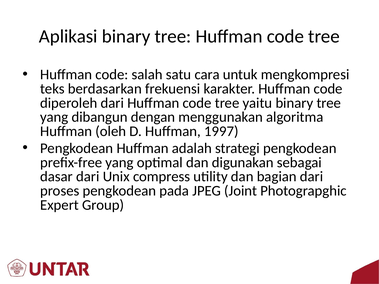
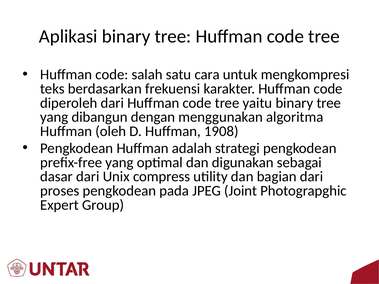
1997: 1997 -> 1908
